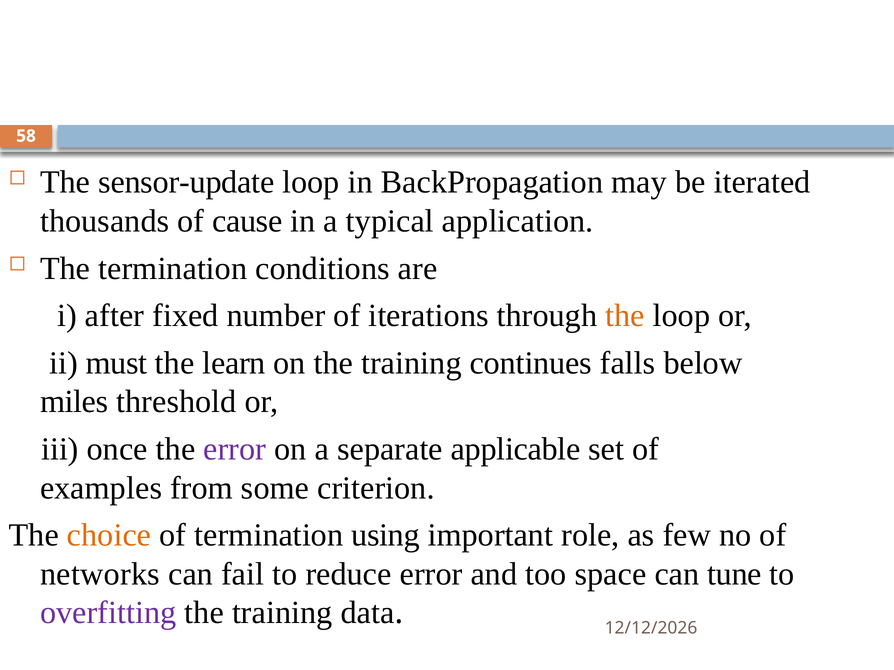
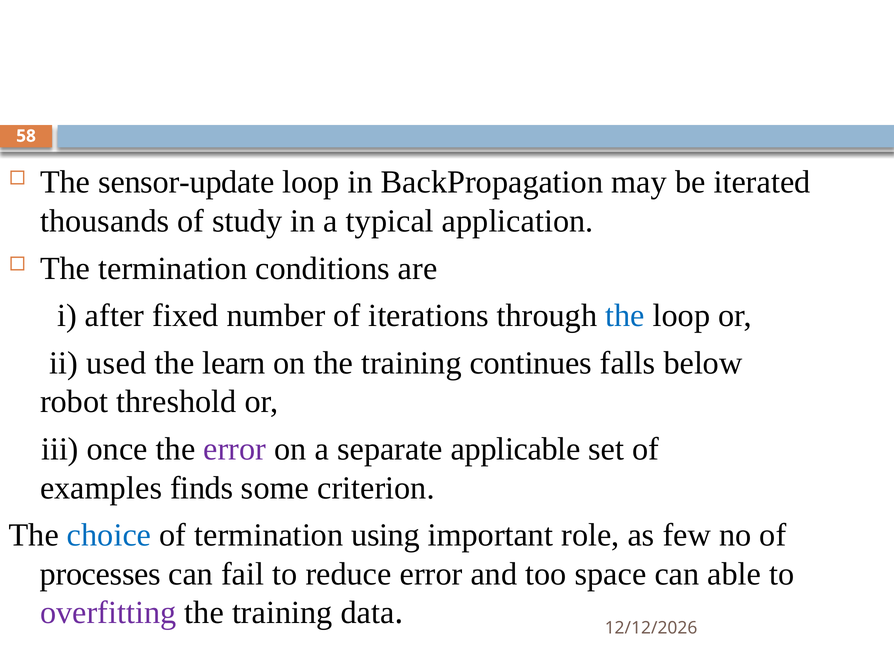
cause: cause -> study
the at (625, 316) colour: orange -> blue
must: must -> used
miles: miles -> robot
from: from -> finds
choice colour: orange -> blue
networks: networks -> processes
tune: tune -> able
